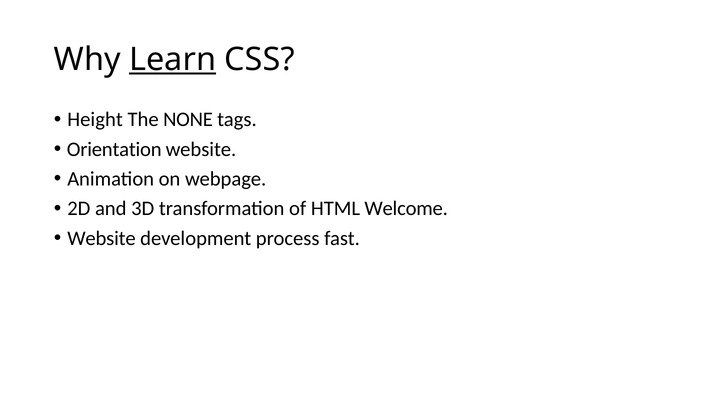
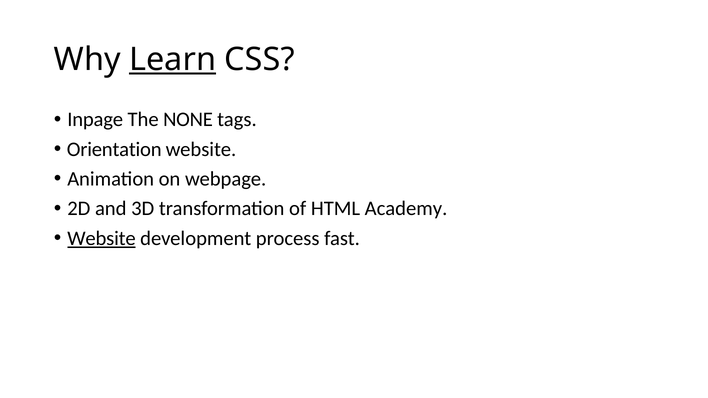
Height: Height -> Inpage
Welcome: Welcome -> Academy
Website at (101, 238) underline: none -> present
